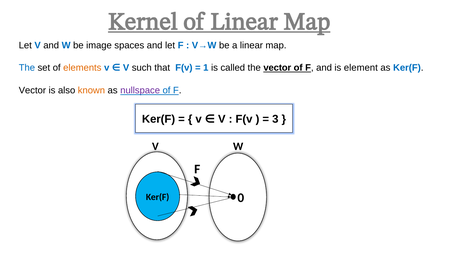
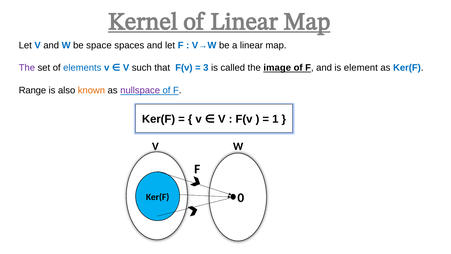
image: image -> space
The at (27, 68) colour: blue -> purple
elements colour: orange -> blue
1: 1 -> 3
vector at (277, 68): vector -> image
Vector at (32, 90): Vector -> Range
3: 3 -> 1
